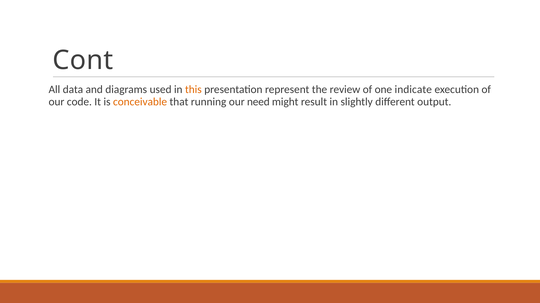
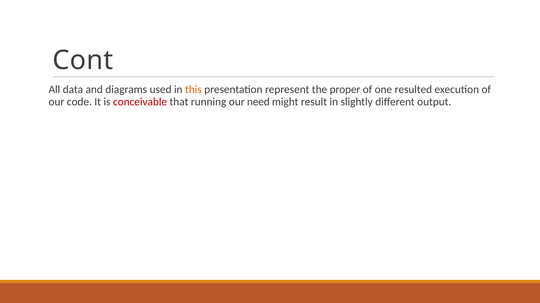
review: review -> proper
indicate: indicate -> resulted
conceivable colour: orange -> red
